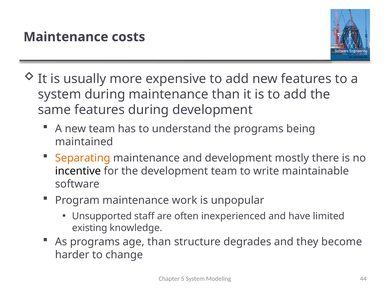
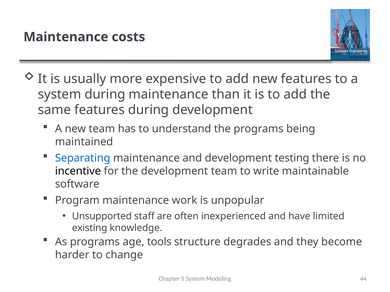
Separating colour: orange -> blue
mostly: mostly -> testing
age than: than -> tools
